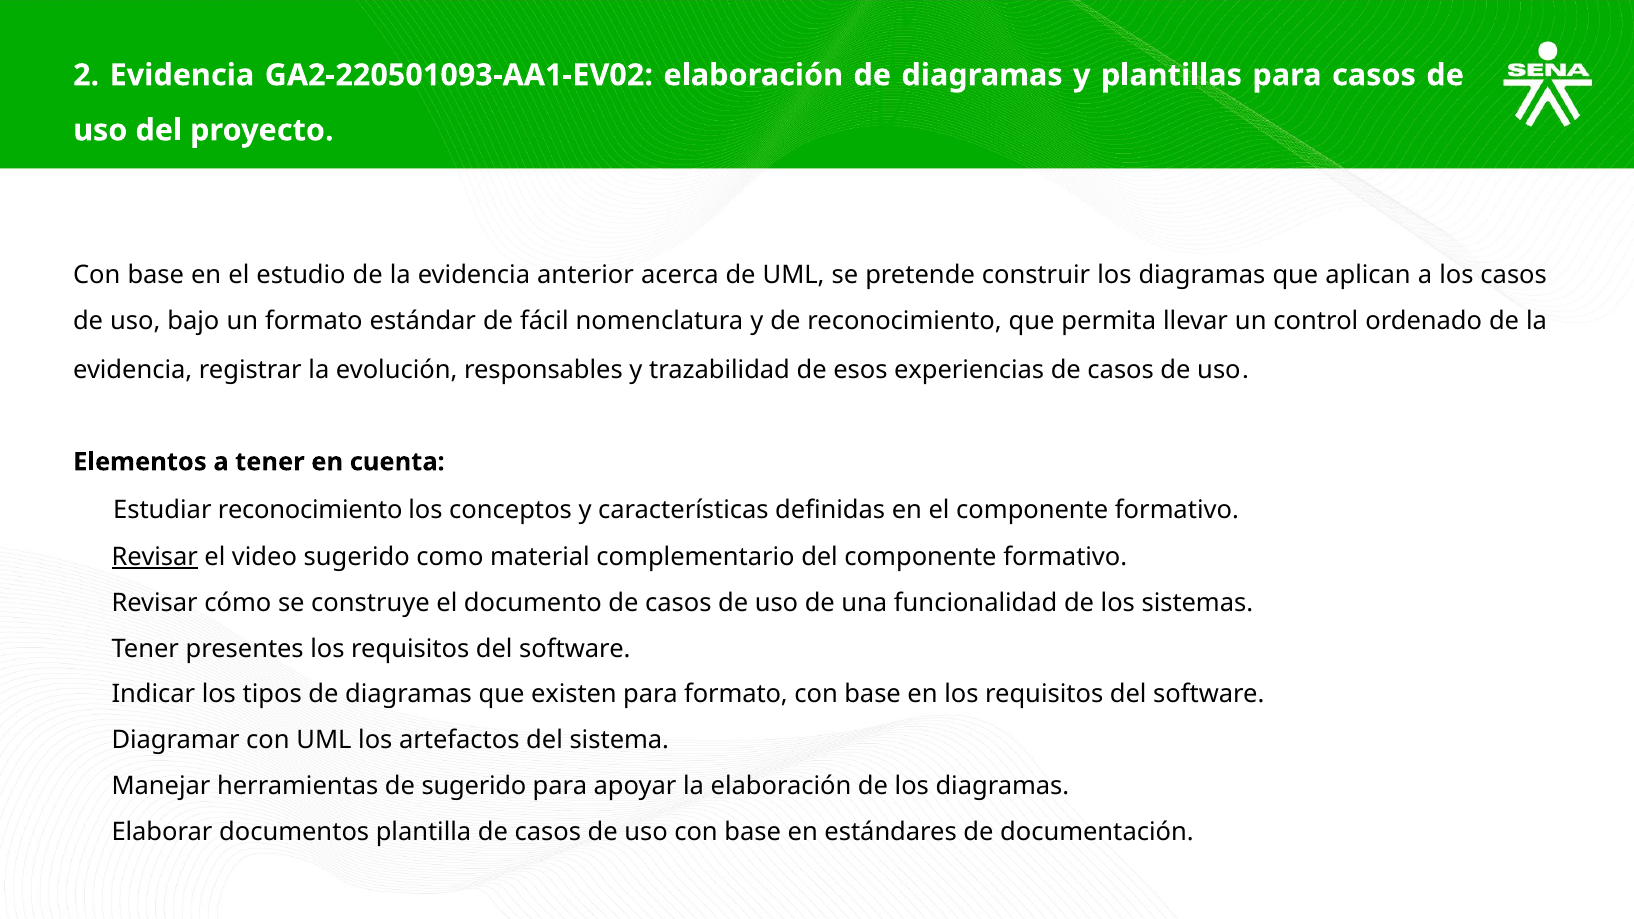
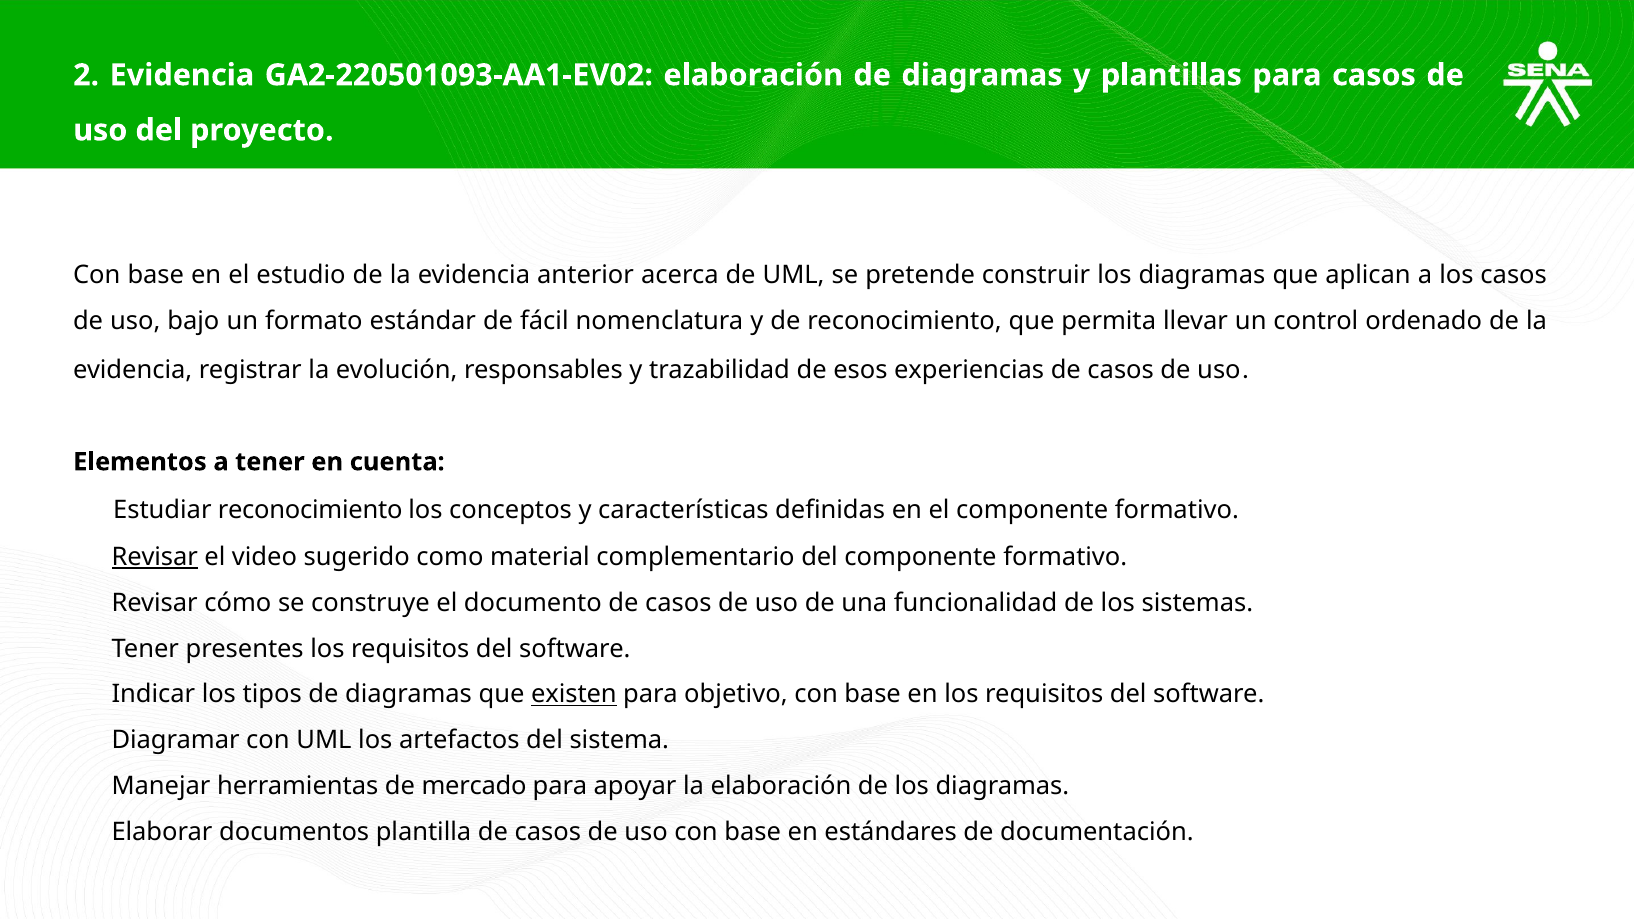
existen underline: none -> present
para formato: formato -> objetivo
de sugerido: sugerido -> mercado
